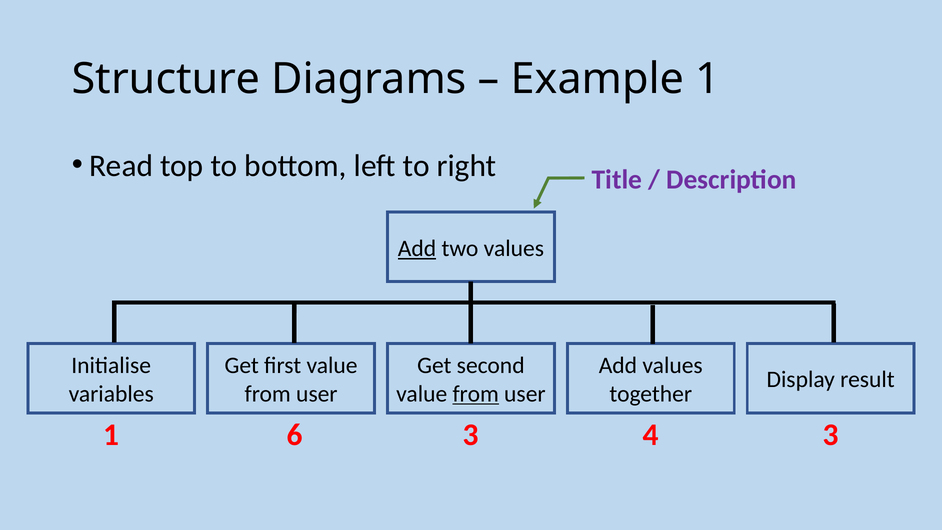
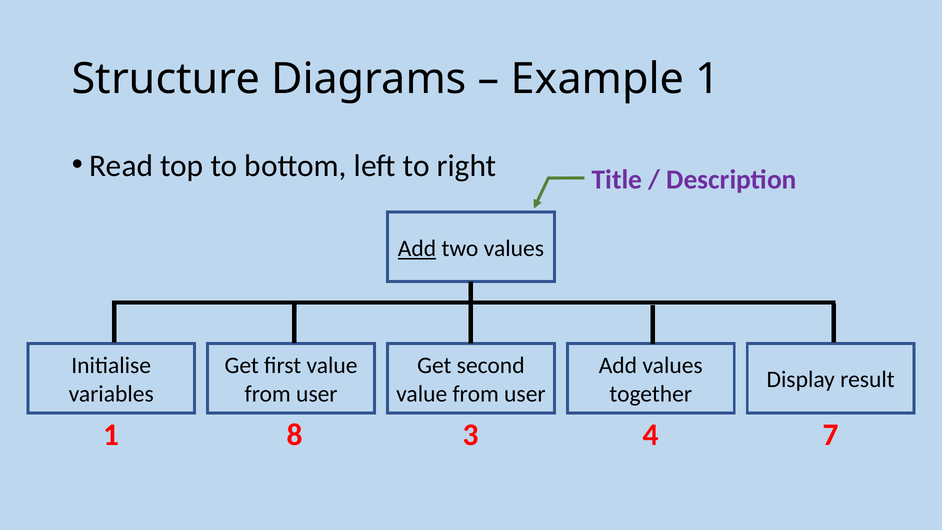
from at (476, 394) underline: present -> none
6: 6 -> 8
4 3: 3 -> 7
